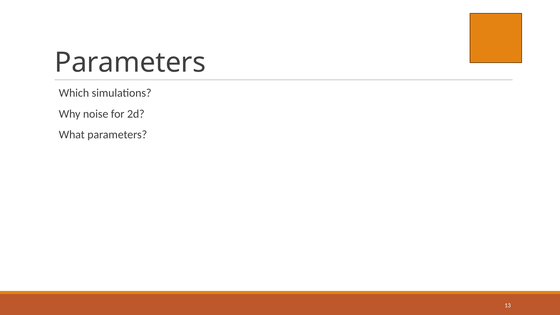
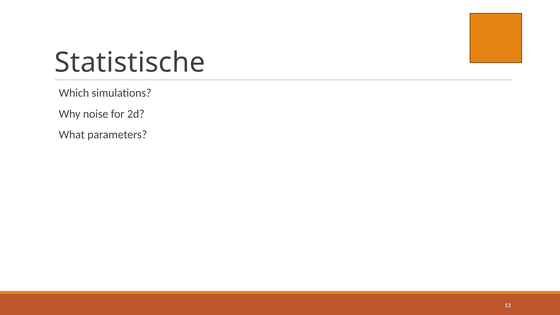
Parameters at (130, 63): Parameters -> Statistische
